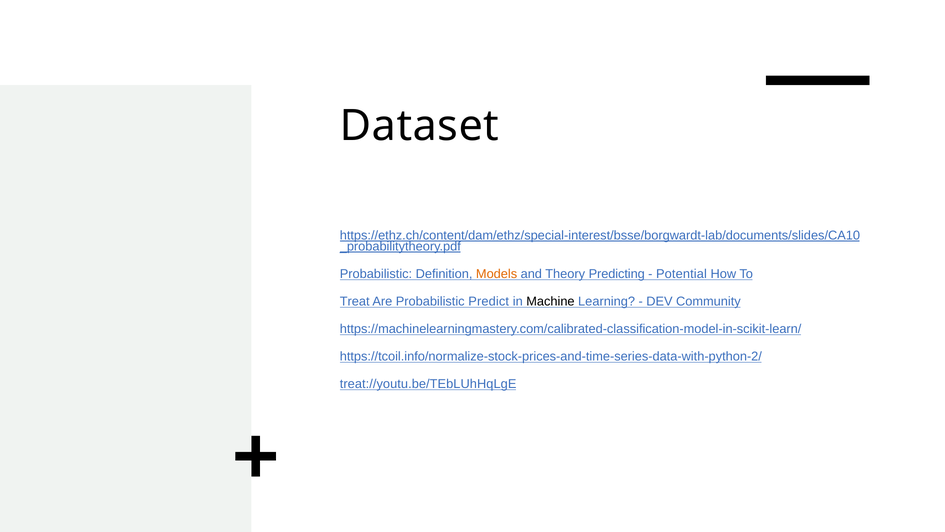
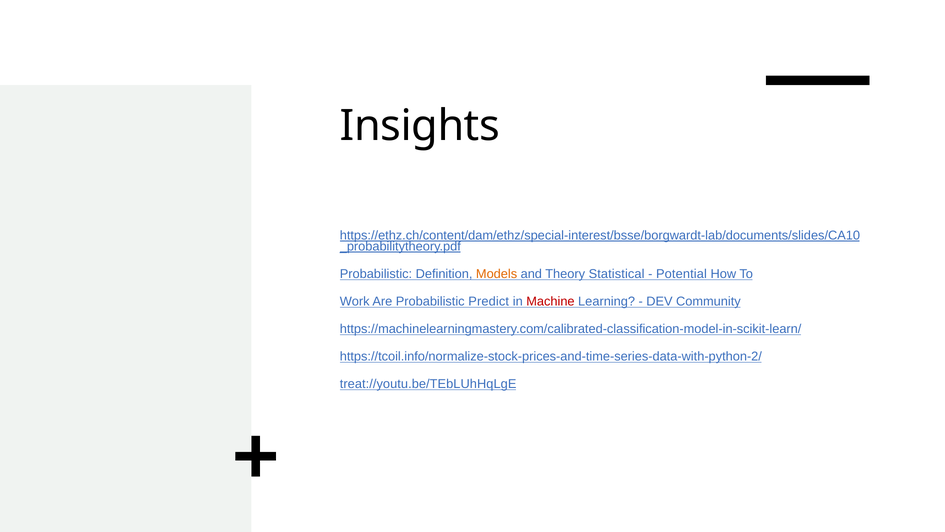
Dataset: Dataset -> Insights
Predicting: Predicting -> Statistical
Treat: Treat -> Work
Machine colour: black -> red
